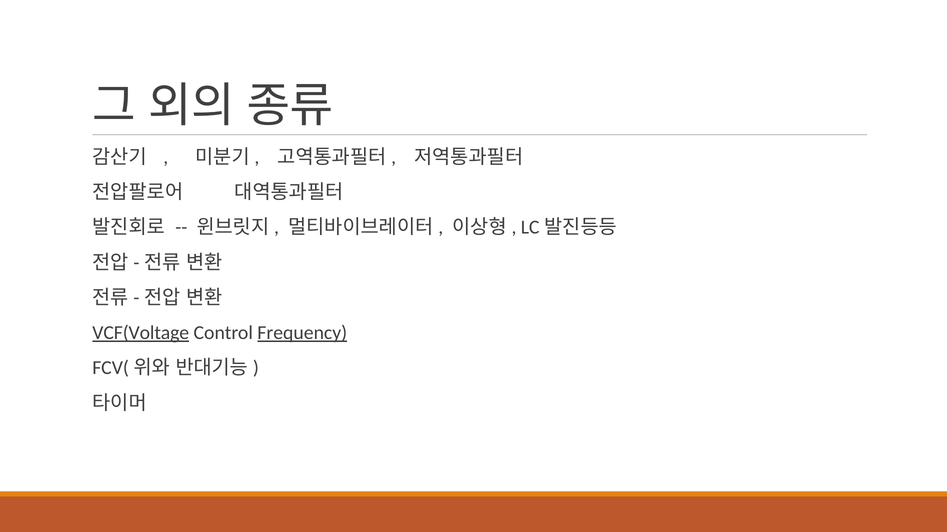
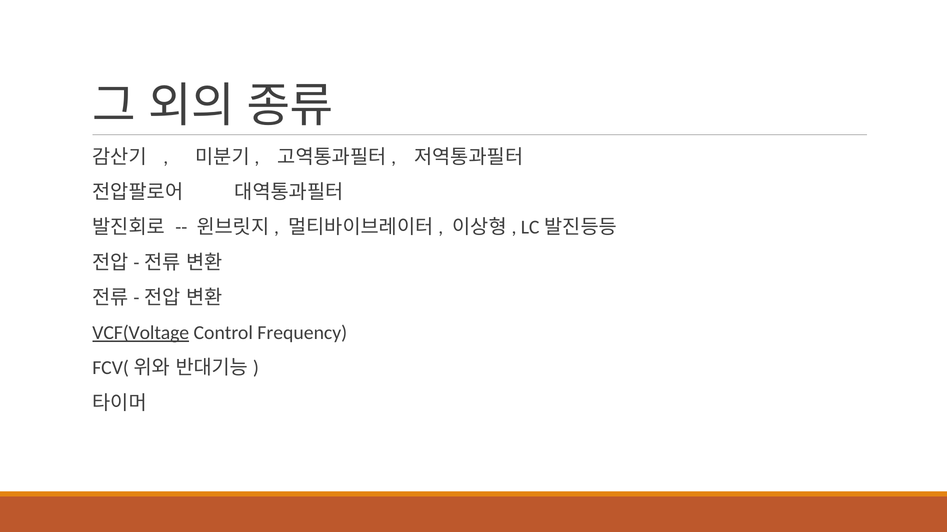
Frequency underline: present -> none
